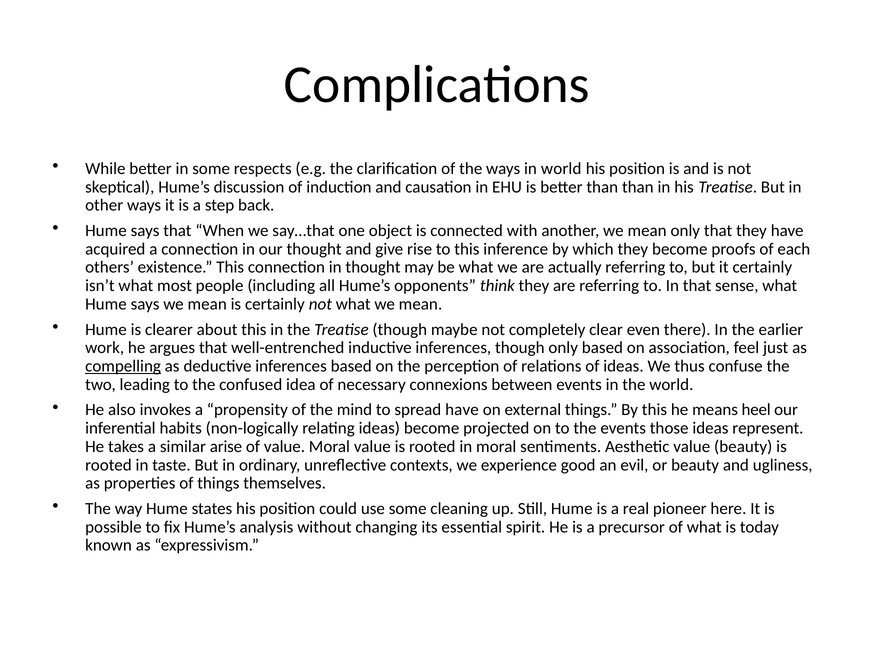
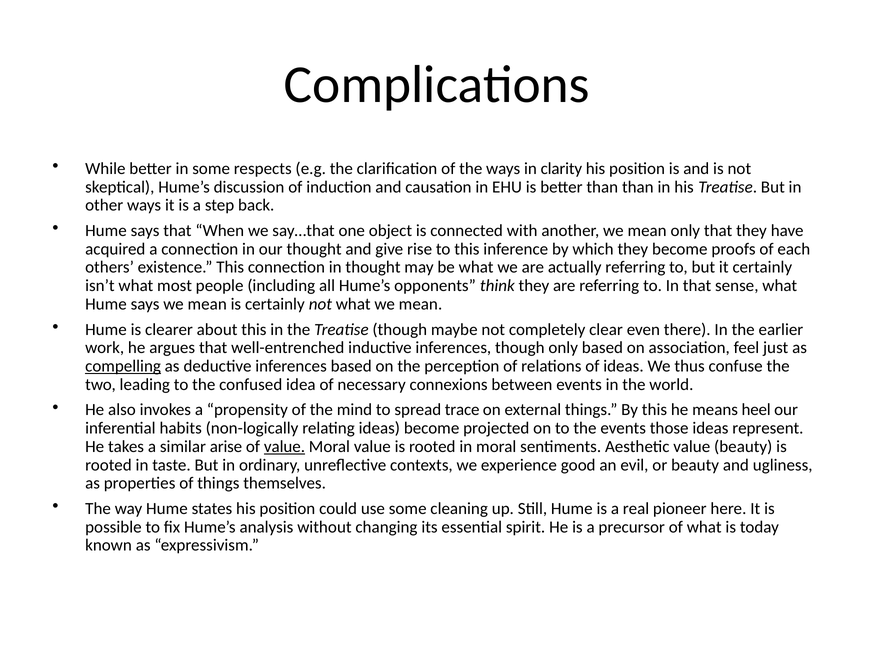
in world: world -> clarity
spread have: have -> trace
value at (284, 447) underline: none -> present
